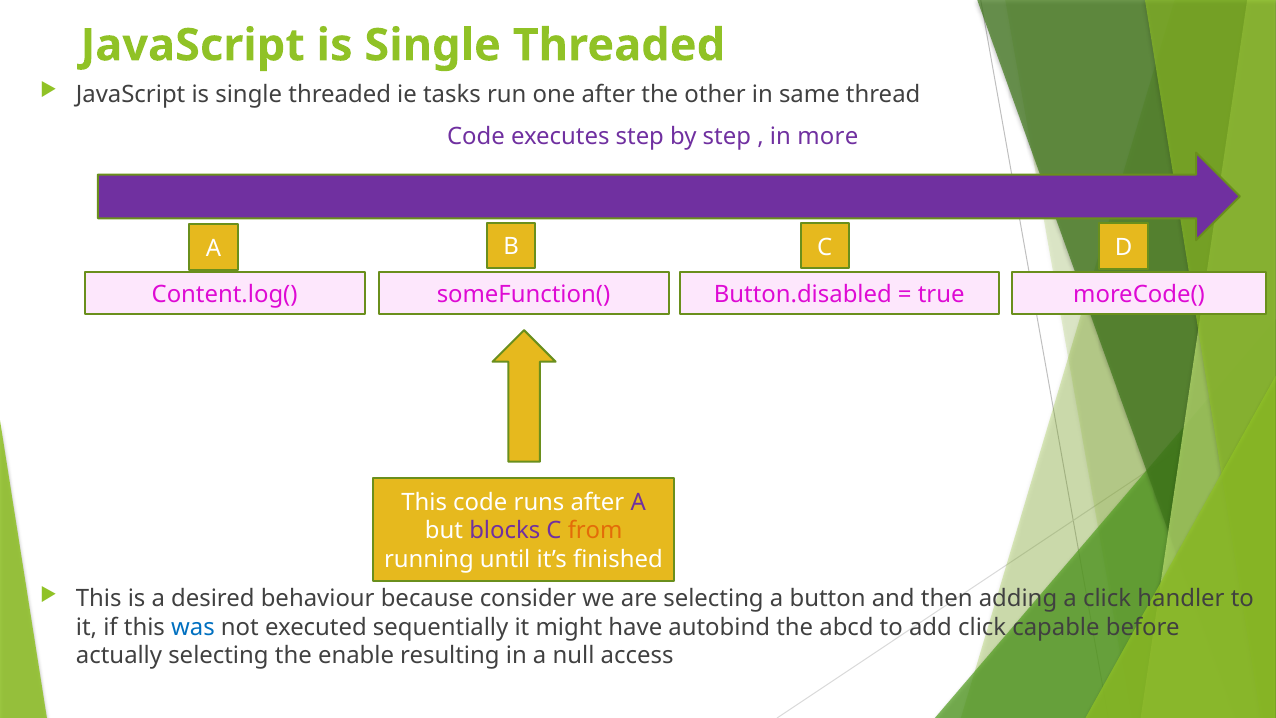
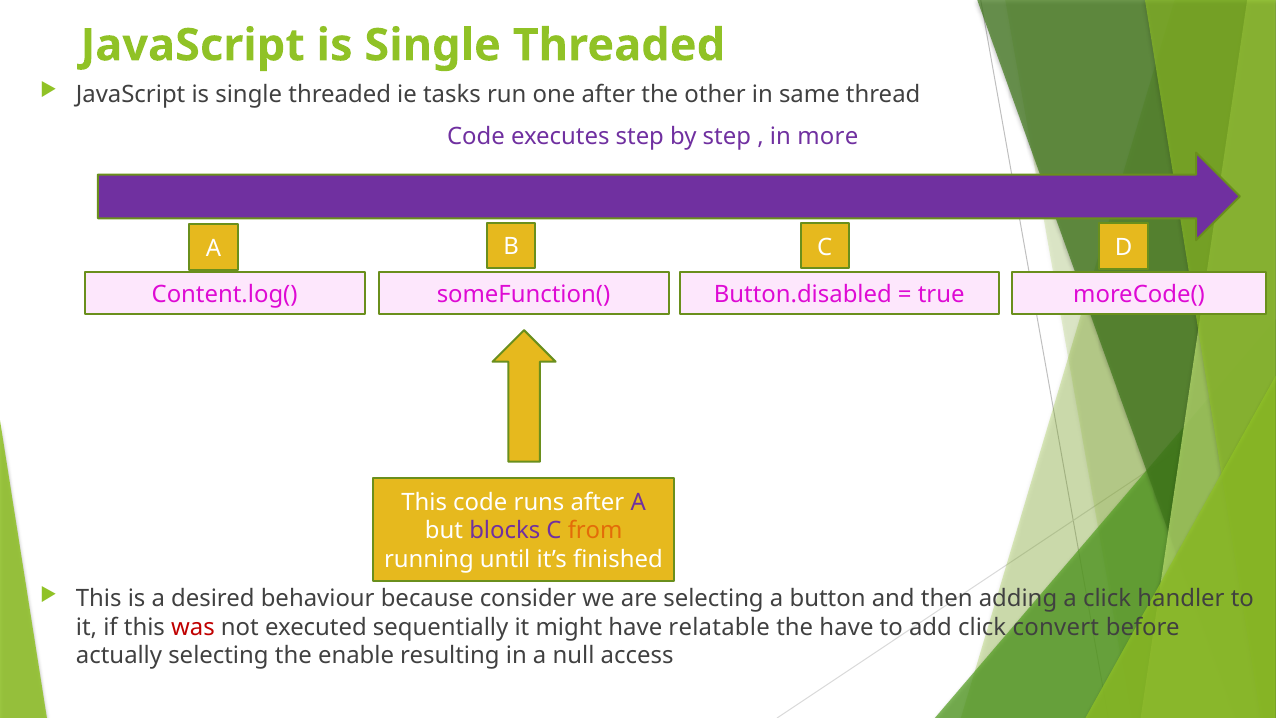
was colour: blue -> red
autobind: autobind -> relatable
the abcd: abcd -> have
capable: capable -> convert
